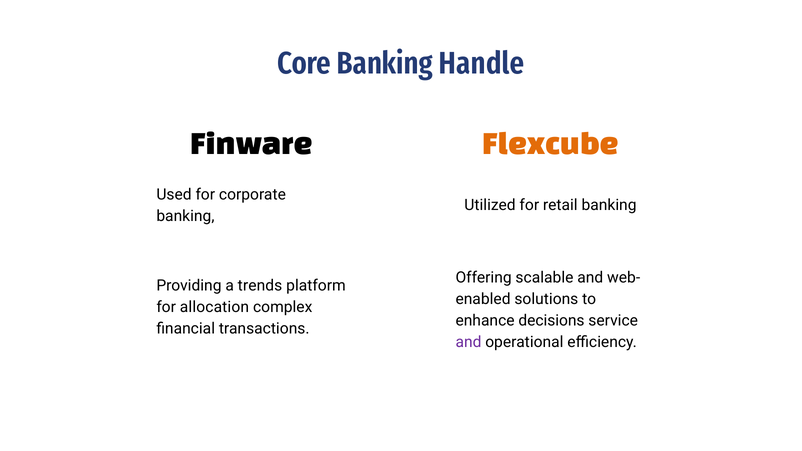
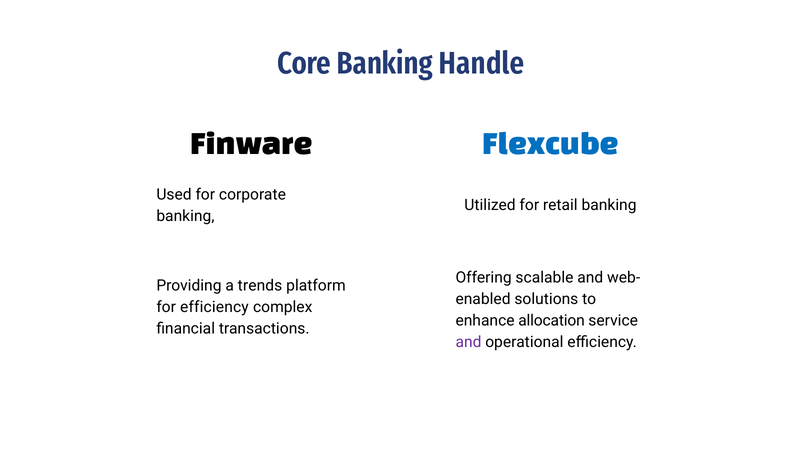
Flexcube colour: orange -> blue
for allocation: allocation -> efficiency
decisions: decisions -> allocation
